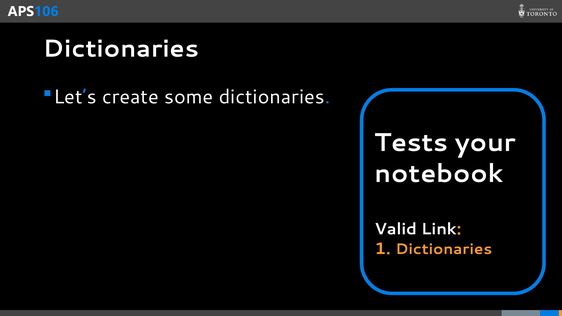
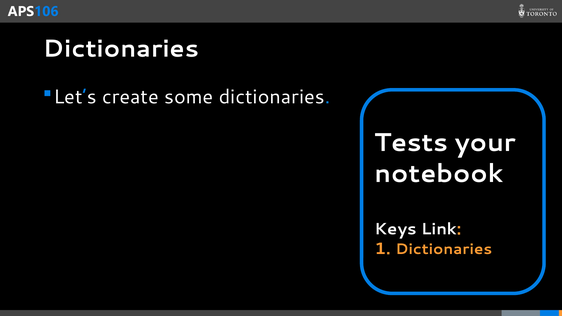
Valid: Valid -> Keys
